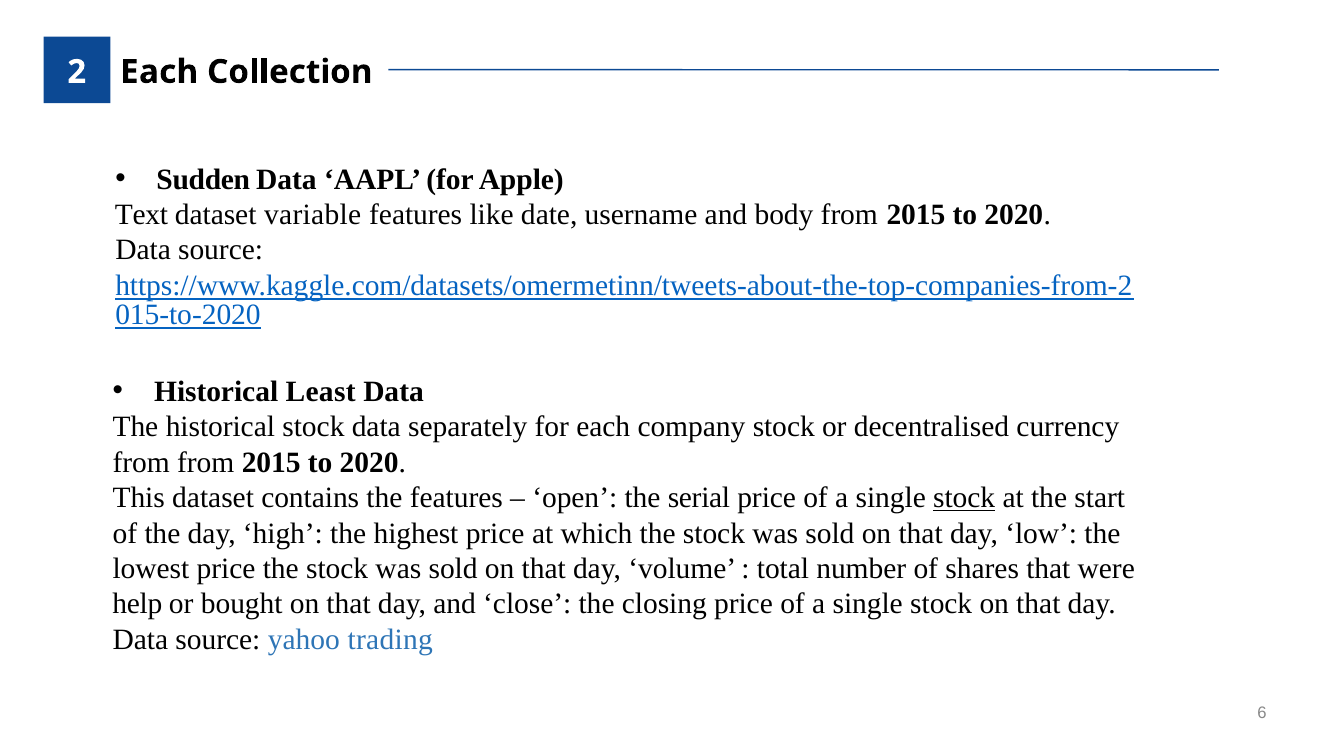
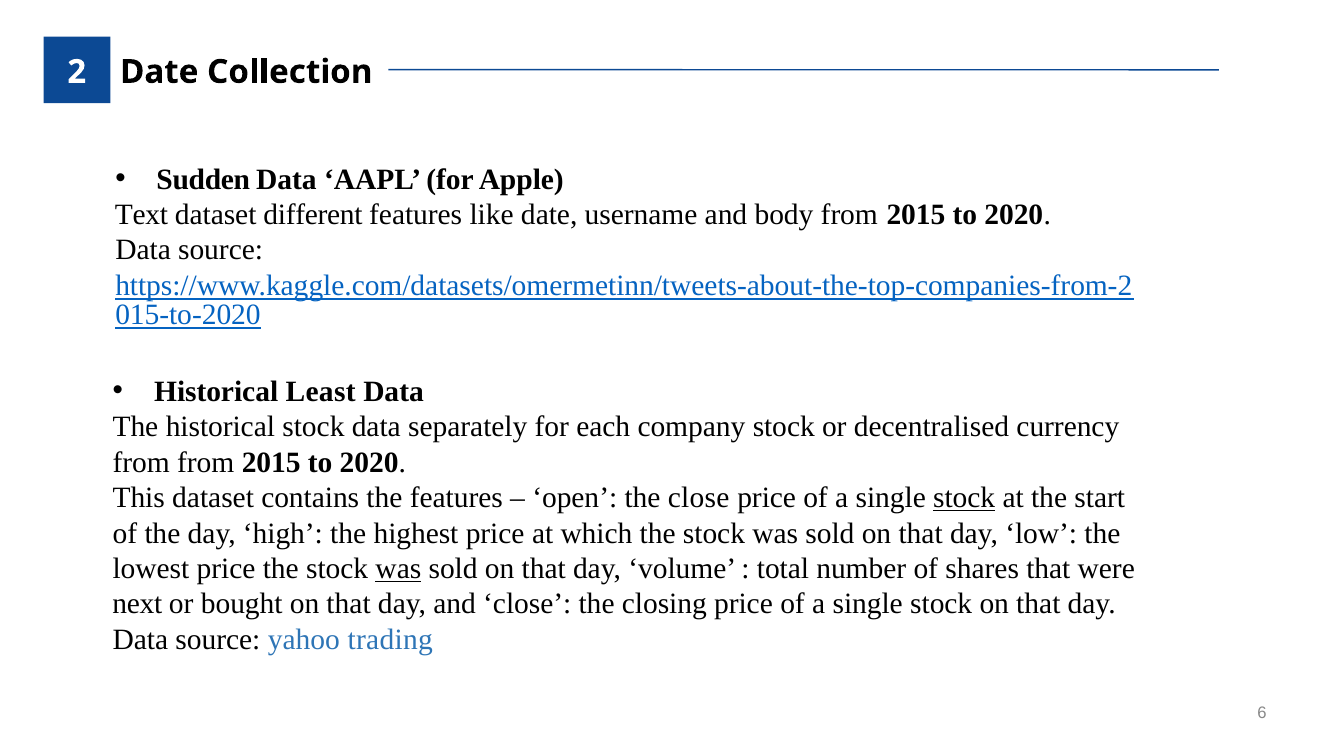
2 Each: Each -> Date
variable: variable -> different
the serial: serial -> close
was at (398, 569) underline: none -> present
help: help -> next
